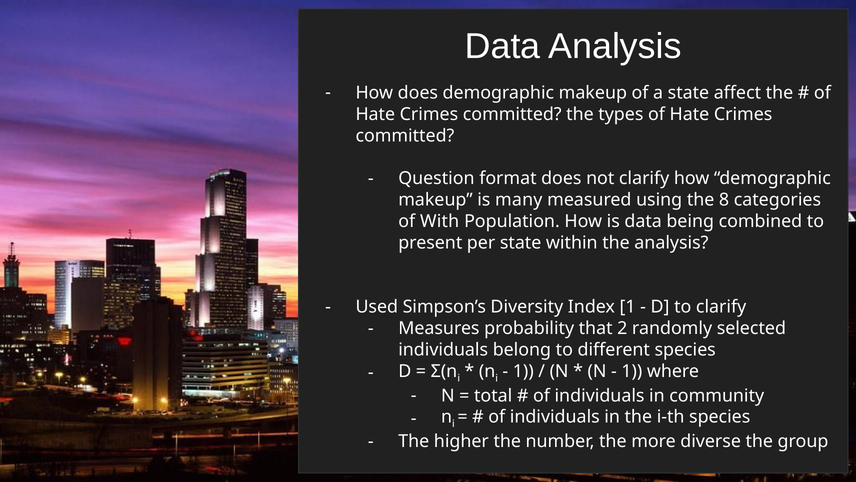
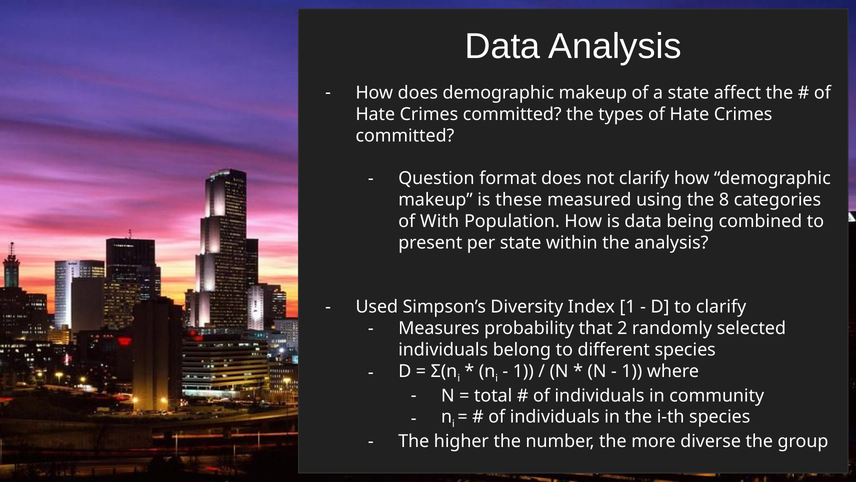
many: many -> these
